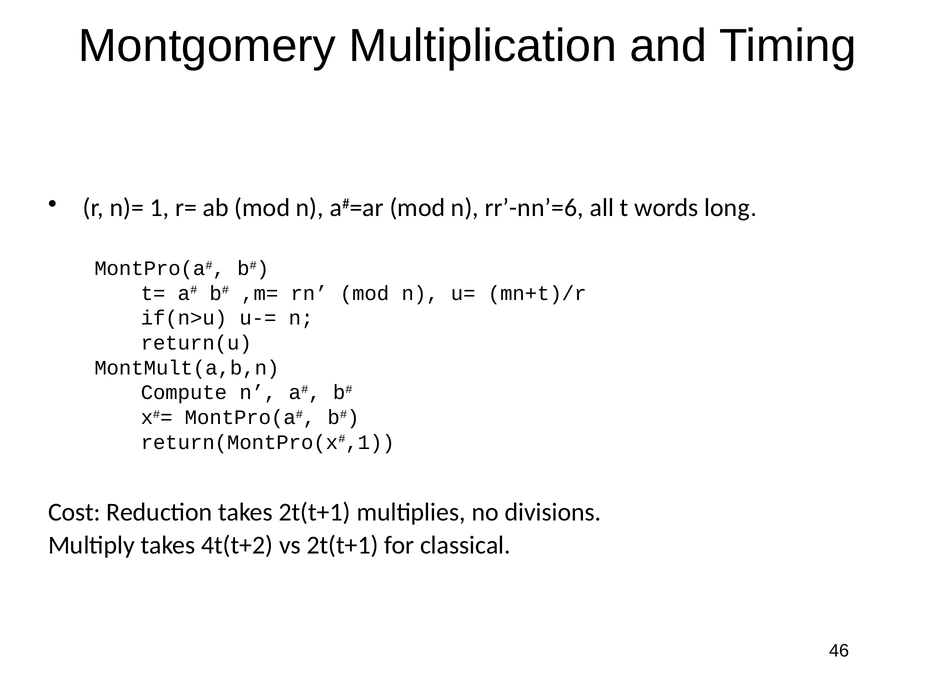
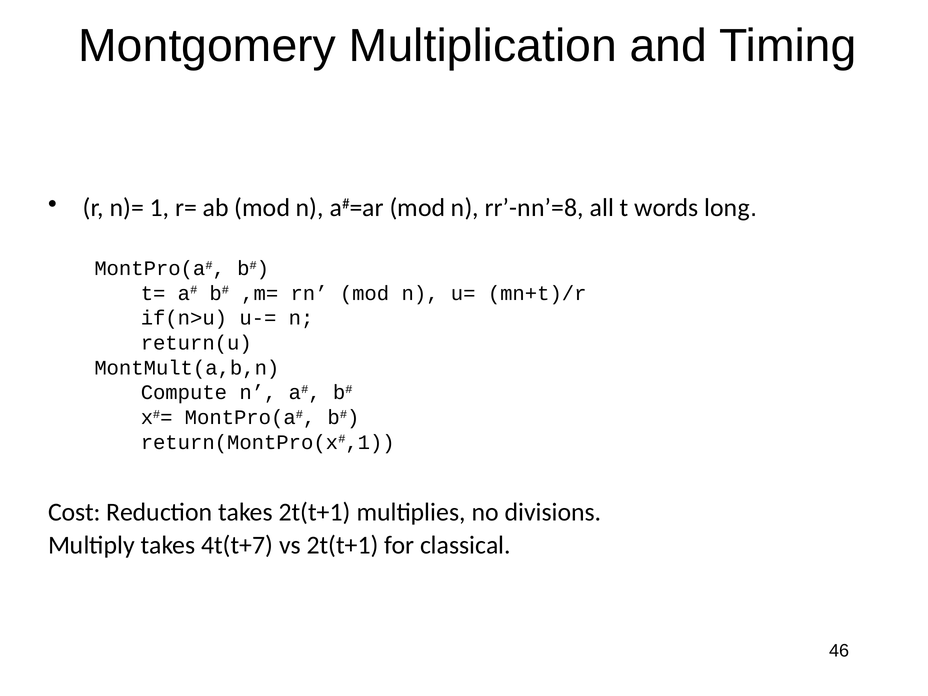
rr’-nn’=6: rr’-nn’=6 -> rr’-nn’=8
4t(t+2: 4t(t+2 -> 4t(t+7
